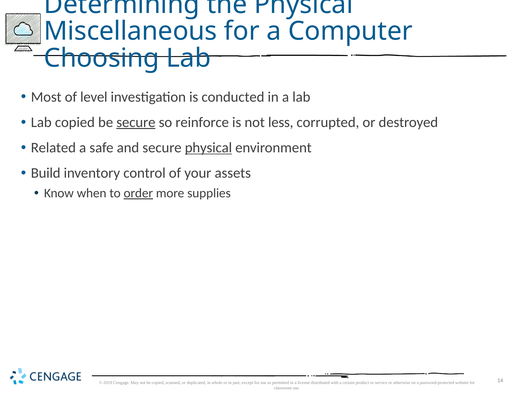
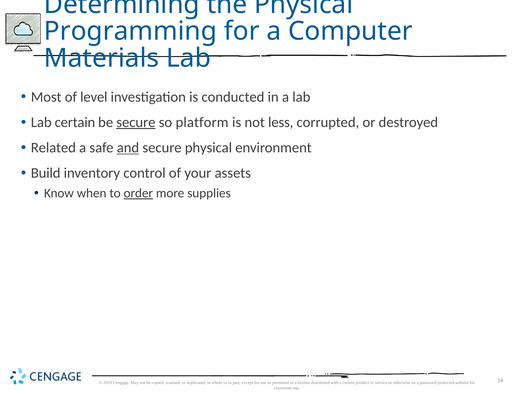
Miscellaneous: Miscellaneous -> Programming
Choosing: Choosing -> Materials
Lab copied: copied -> certain
reinforce: reinforce -> platform
and underline: none -> present
physical at (208, 148) underline: present -> none
